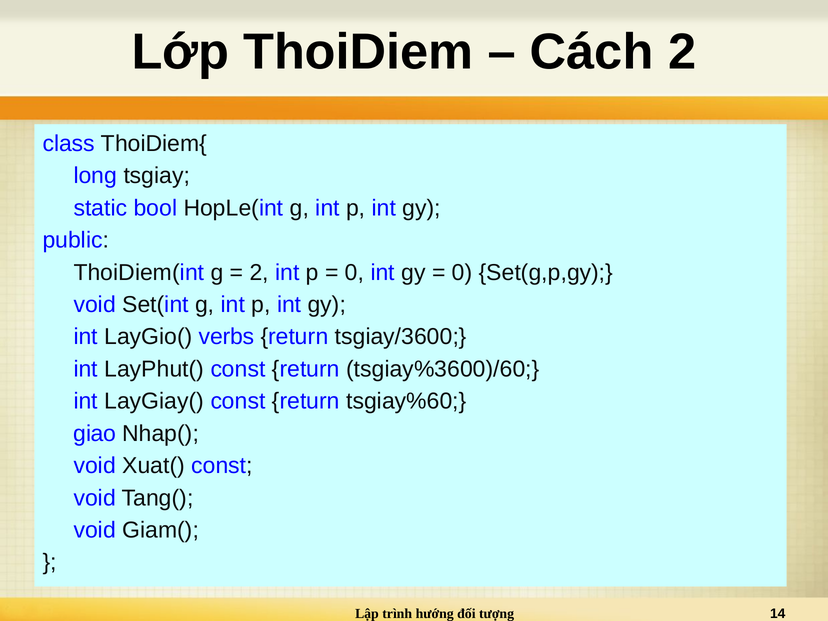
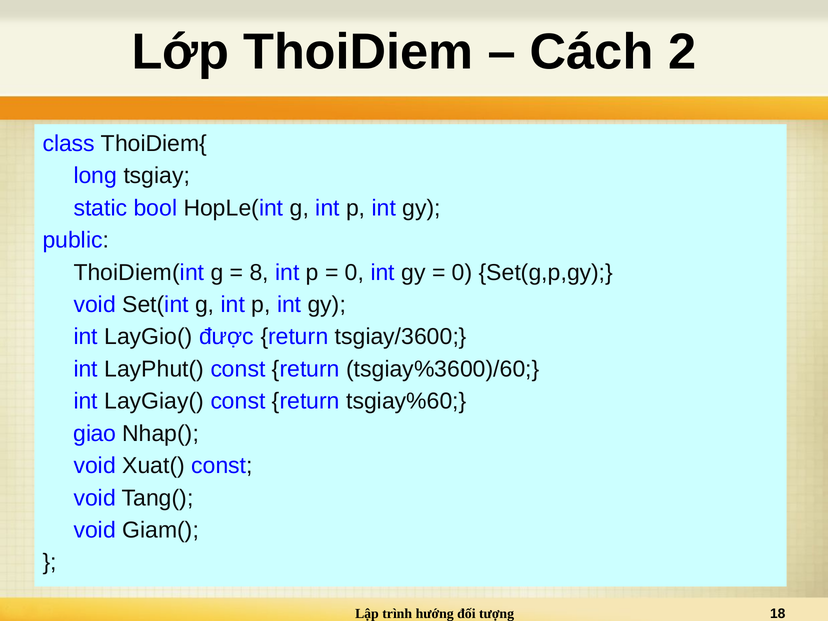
2 at (259, 272): 2 -> 8
verbs: verbs -> được
14: 14 -> 18
